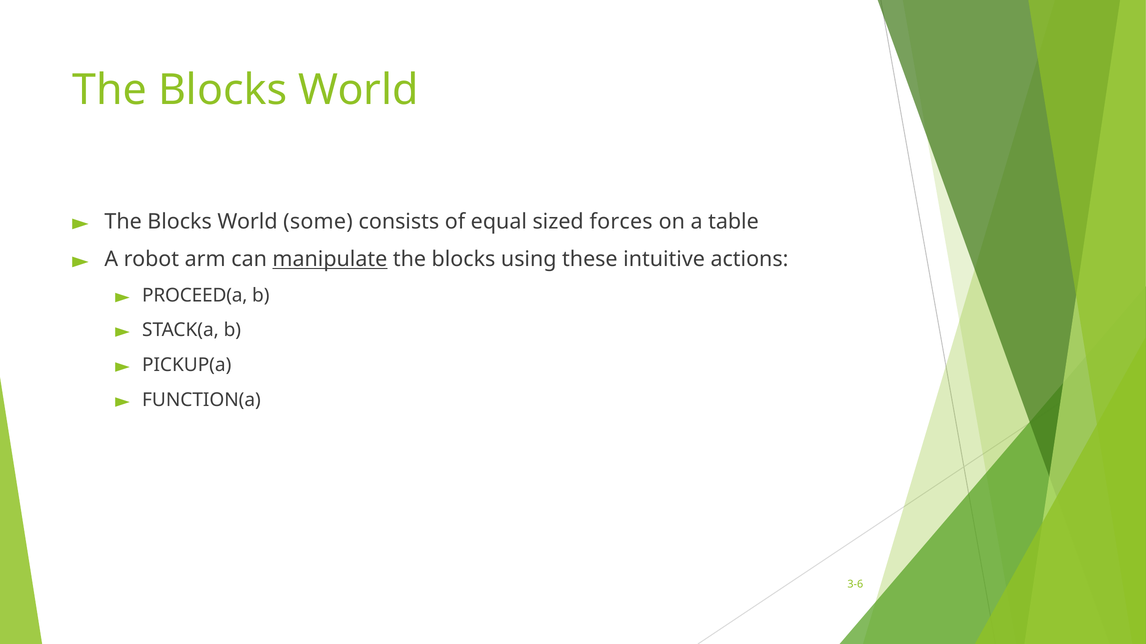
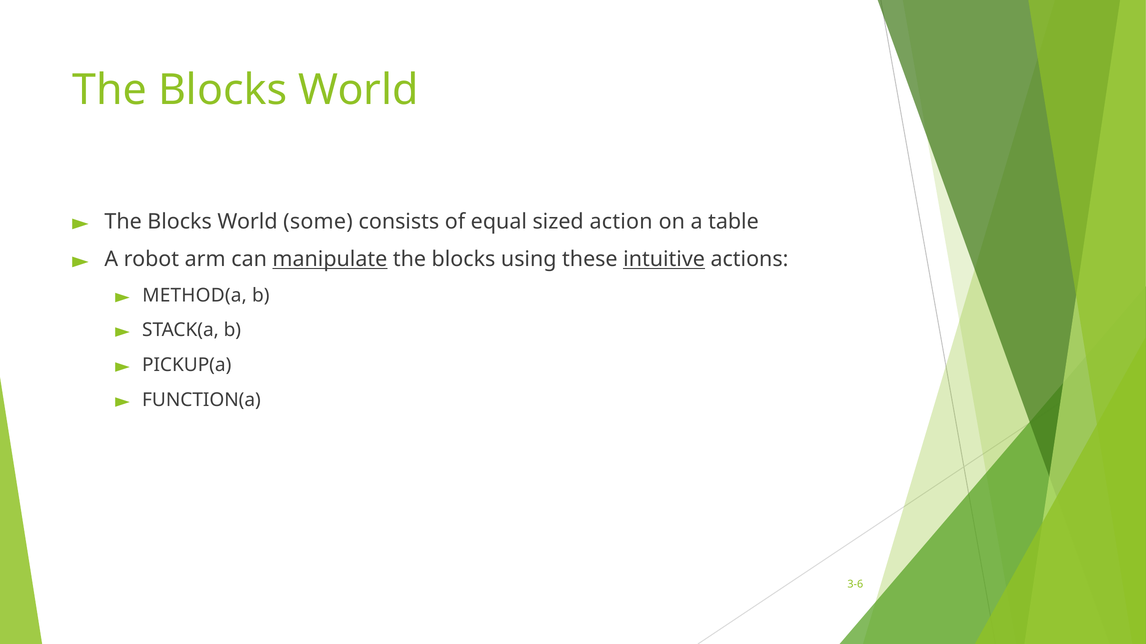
forces: forces -> action
intuitive underline: none -> present
PROCEED(a: PROCEED(a -> METHOD(a
